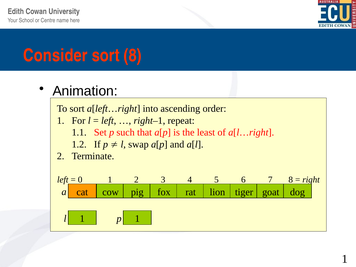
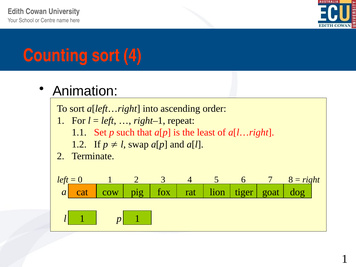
Consider: Consider -> Counting
sort 8: 8 -> 4
